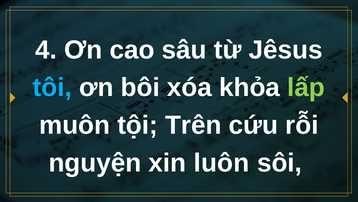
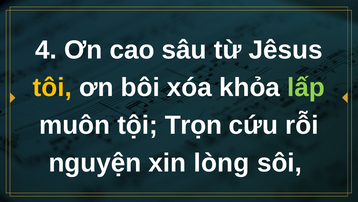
tôi colour: light blue -> yellow
Trên: Trên -> Trọn
luôn: luôn -> lòng
